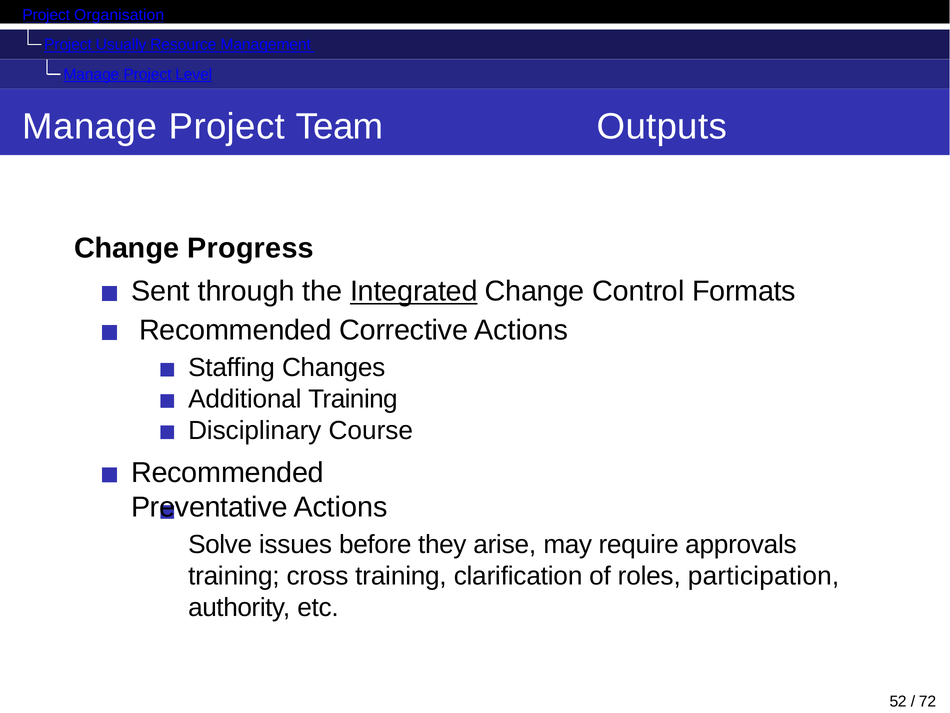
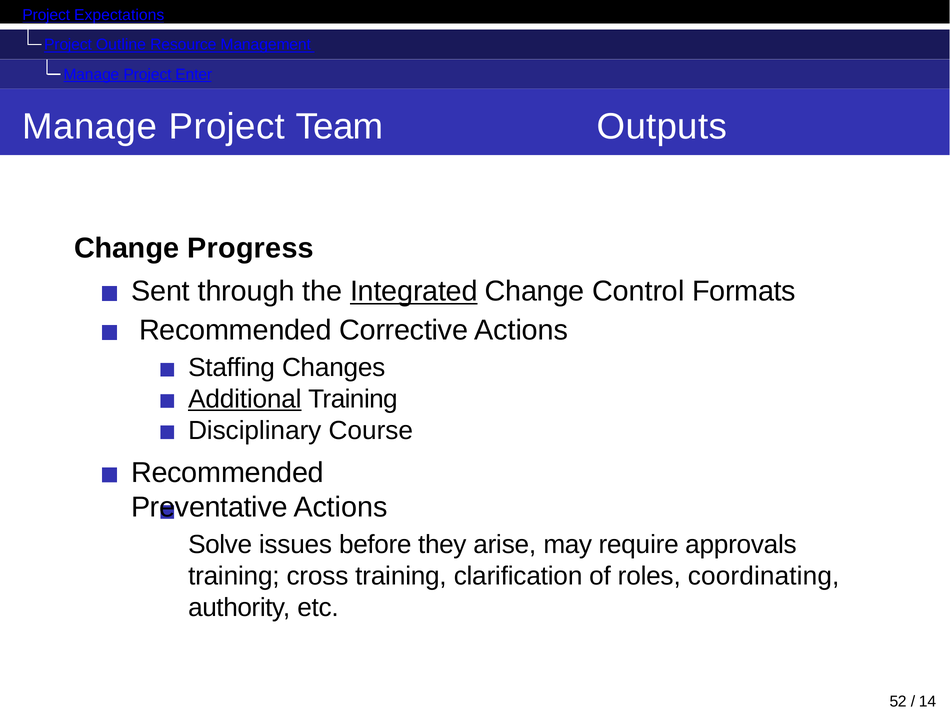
Organisation: Organisation -> Expectations
Usually: Usually -> Outline
Level: Level -> Enter
Additional underline: none -> present
participation: participation -> coordinating
72: 72 -> 14
